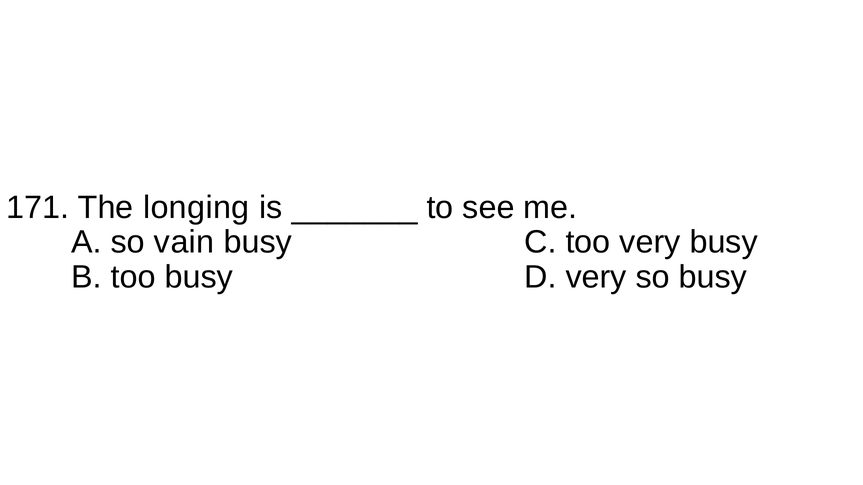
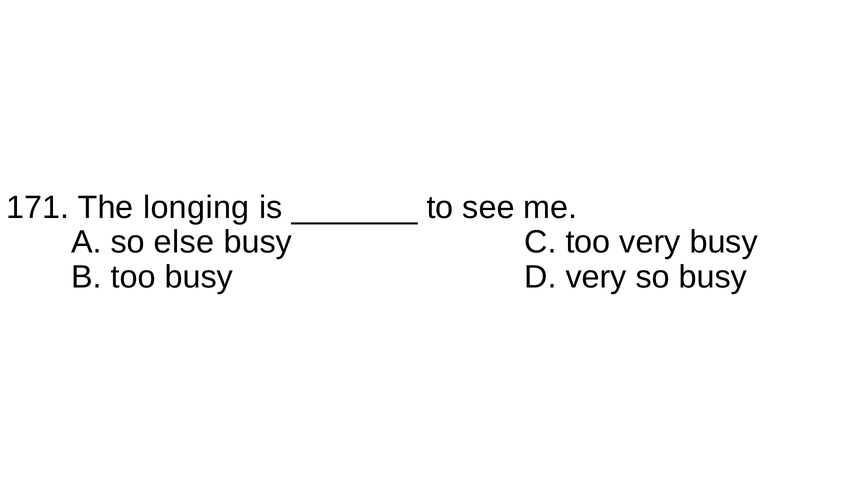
vain: vain -> else
